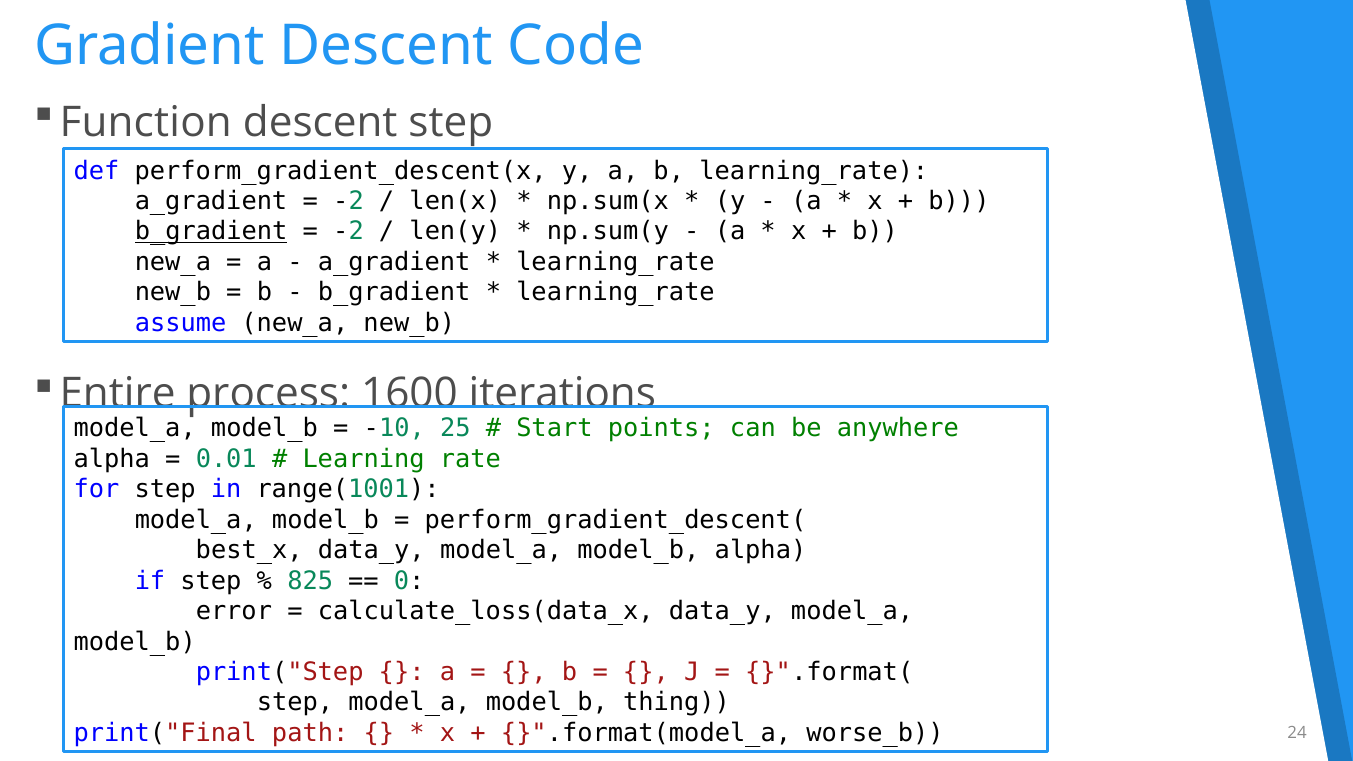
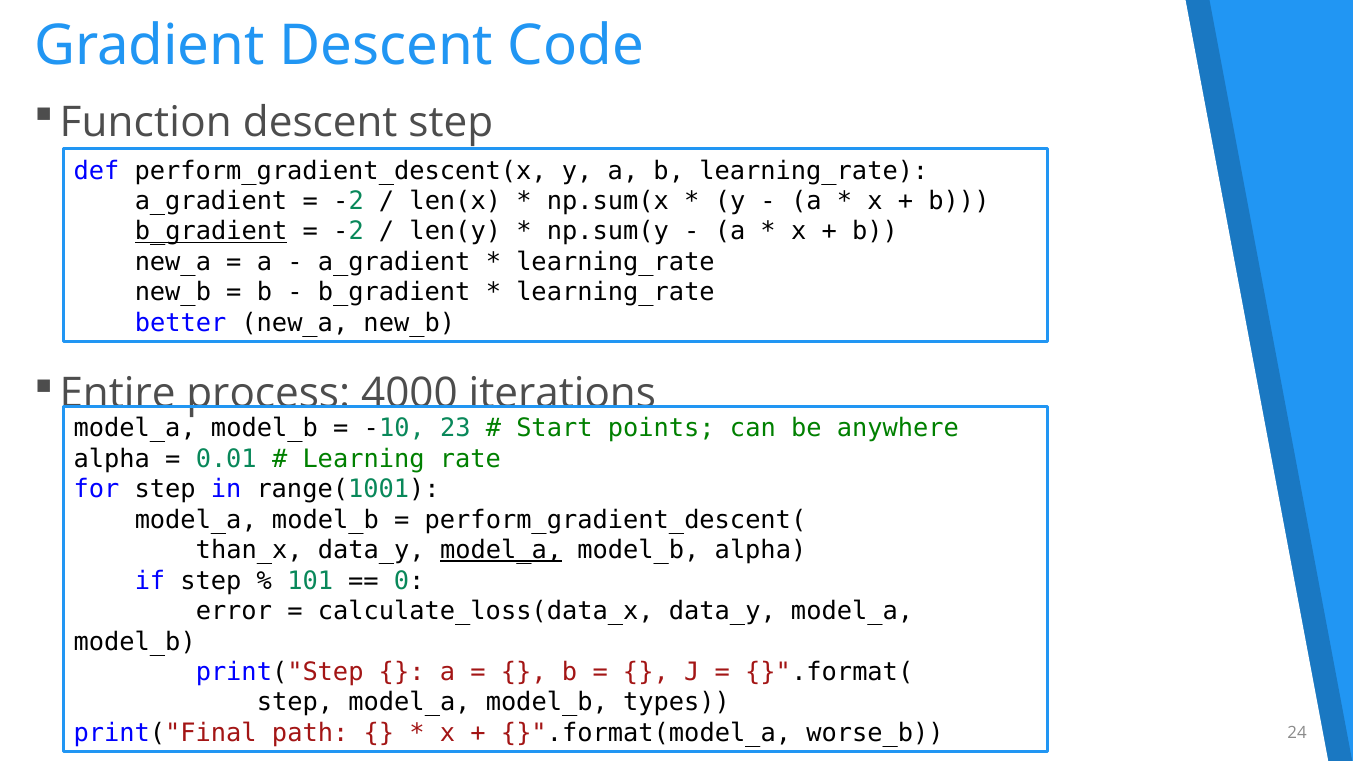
assume: assume -> better
1600: 1600 -> 4000
25: 25 -> 23
best_x: best_x -> than_x
model_a at (501, 550) underline: none -> present
825: 825 -> 101
thing: thing -> types
